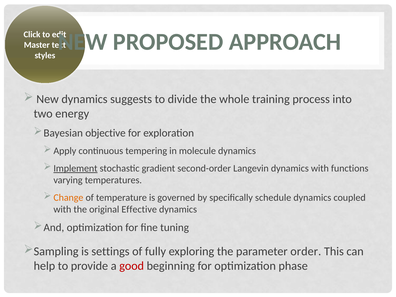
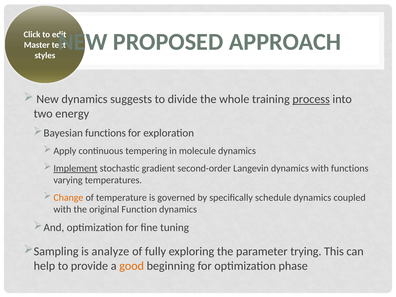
process underline: none -> present
Bayesian objective: objective -> functions
Effective: Effective -> Function
settings: settings -> analyze
order: order -> trying
good colour: red -> orange
